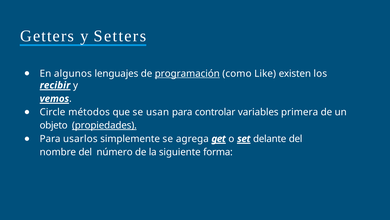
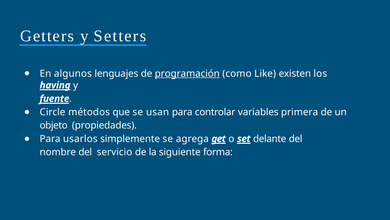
recibir: recibir -> having
vemos: vemos -> fuente
propiedades underline: present -> none
número: número -> servicio
